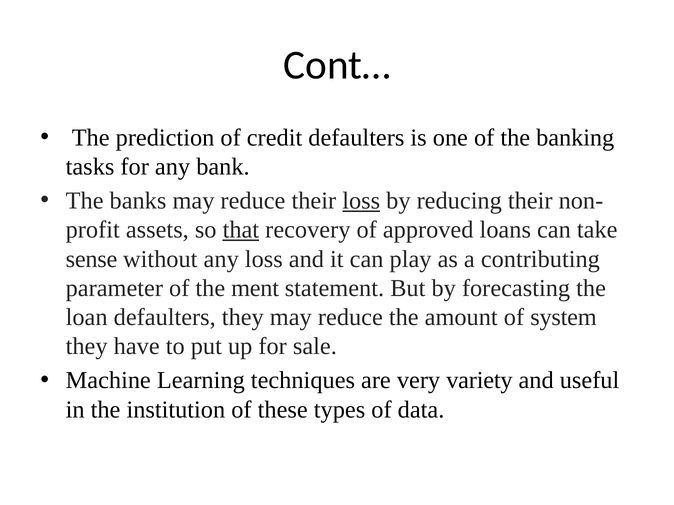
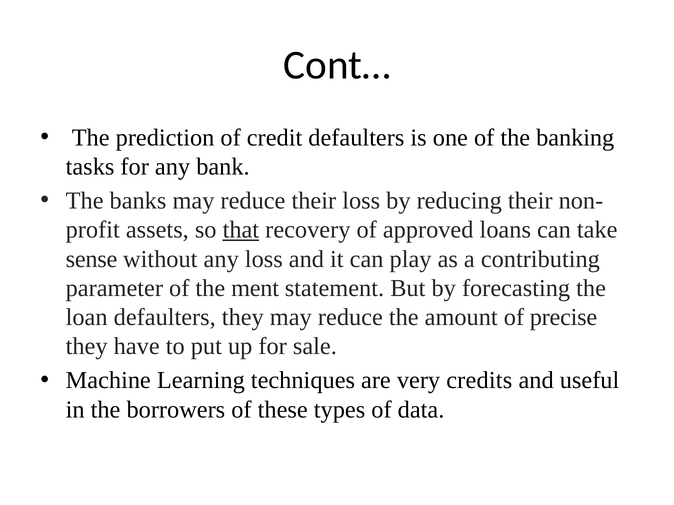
loss at (361, 201) underline: present -> none
system: system -> precise
variety: variety -> credits
institution: institution -> borrowers
